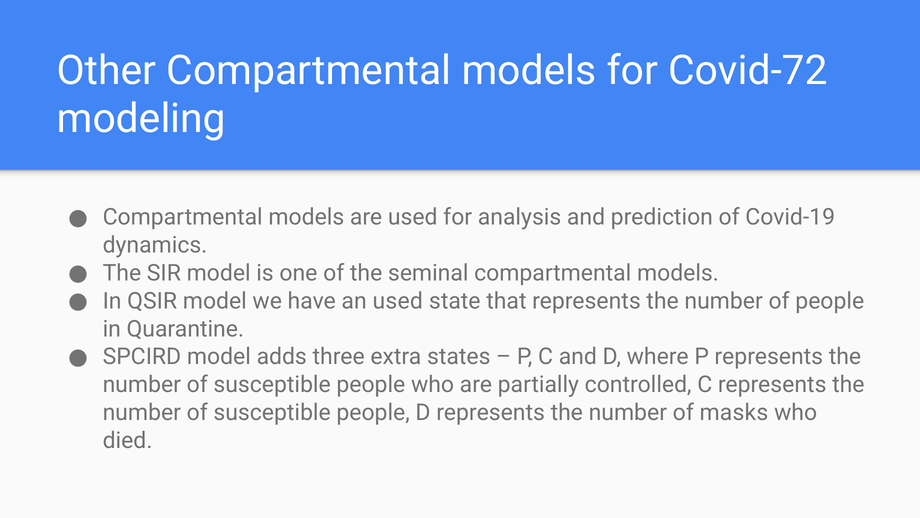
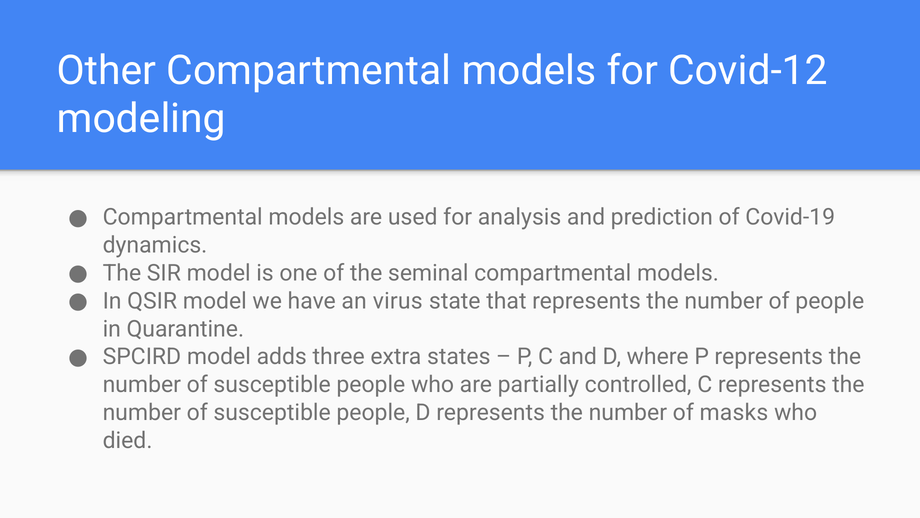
Covid-72: Covid-72 -> Covid-12
an used: used -> virus
